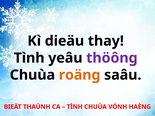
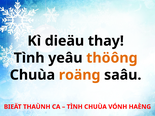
thöông colour: purple -> orange
